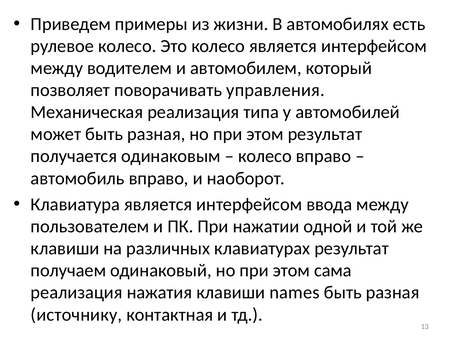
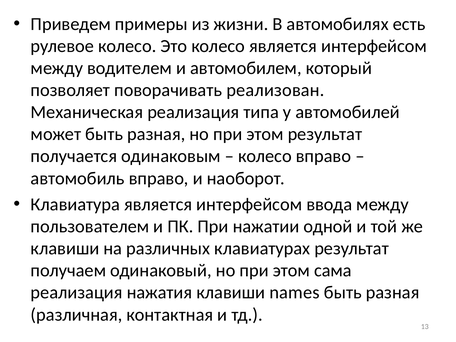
управления: управления -> реализован
источнику: источнику -> различная
